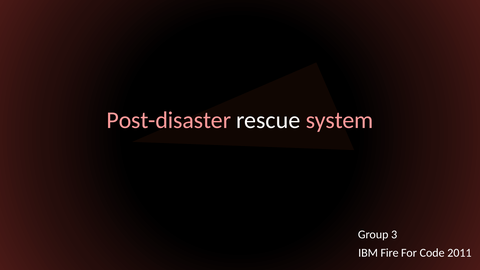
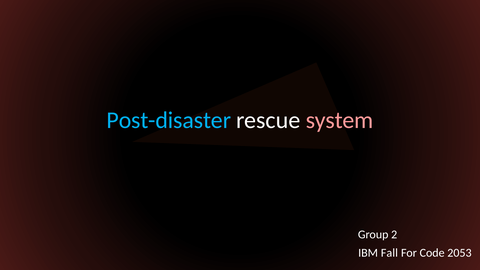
Post-disaster colour: pink -> light blue
3: 3 -> 2
Fire: Fire -> Fall
2011: 2011 -> 2053
